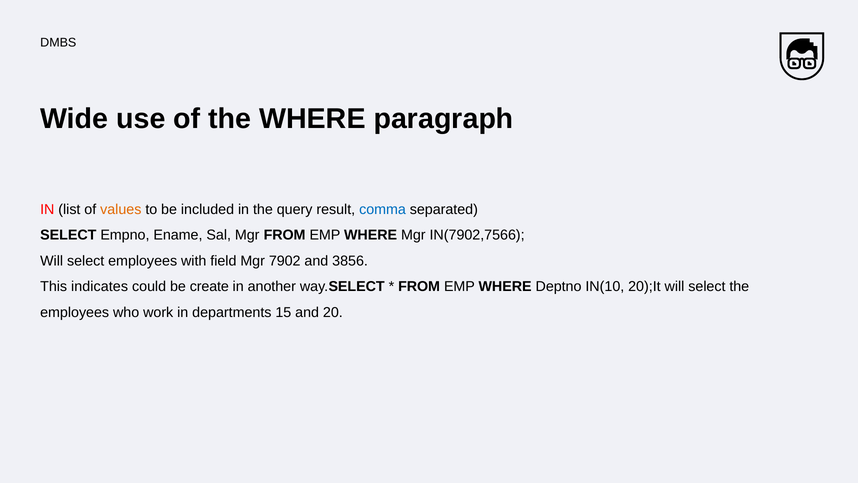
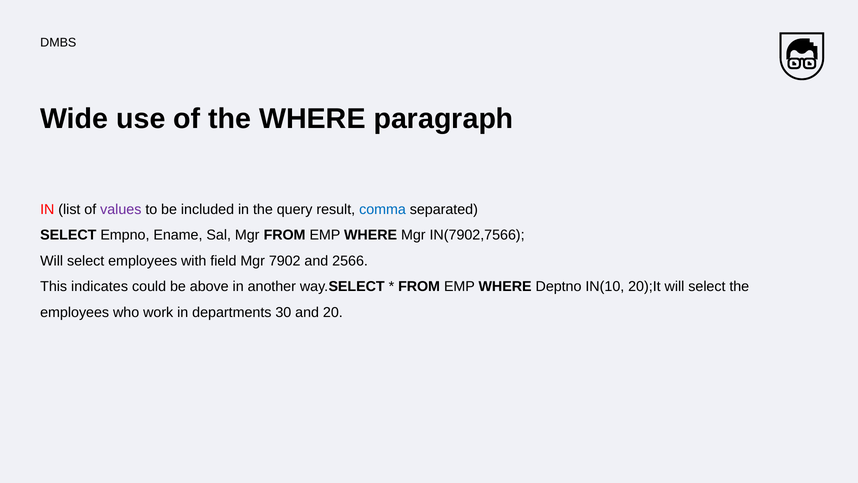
values colour: orange -> purple
3856: 3856 -> 2566
create: create -> above
15: 15 -> 30
